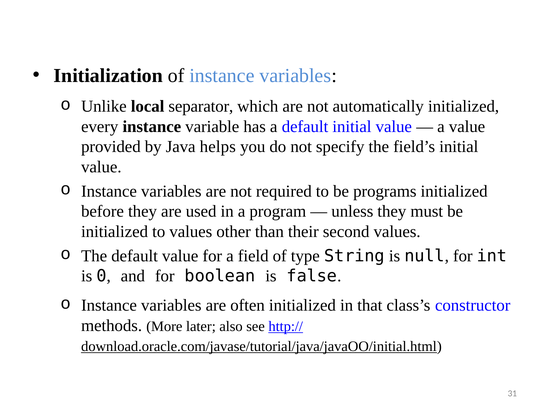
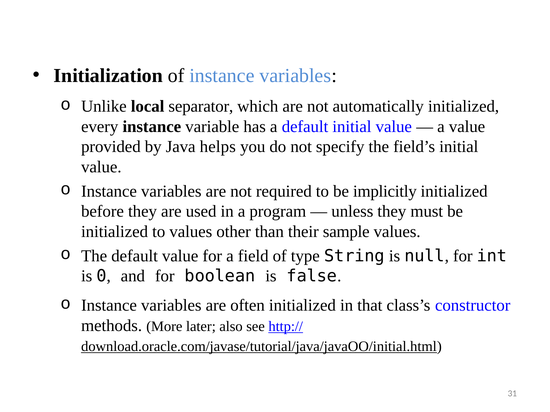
programs: programs -> implicitly
second: second -> sample
